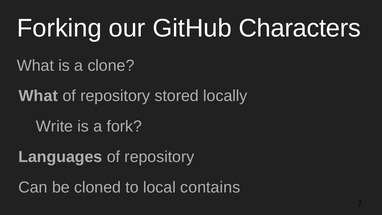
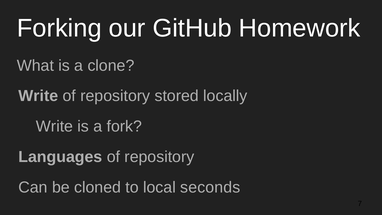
Characters: Characters -> Homework
What at (38, 96): What -> Write
contains: contains -> seconds
